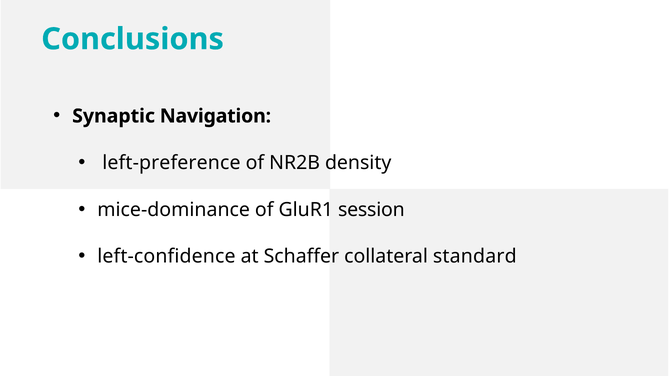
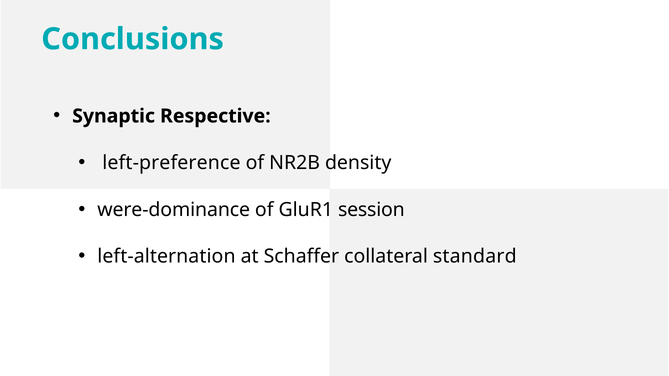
Navigation: Navigation -> Respective
mice-dominance: mice-dominance -> were-dominance
left-confidence: left-confidence -> left-alternation
